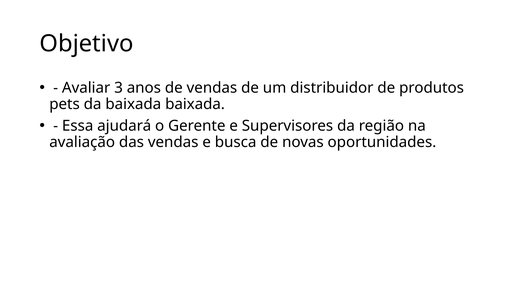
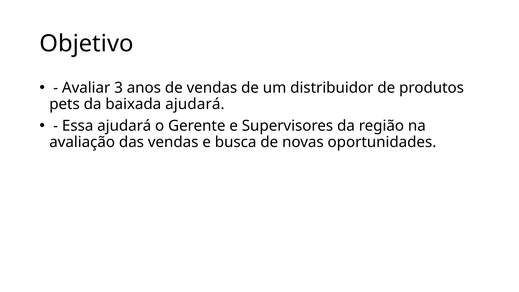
baixada baixada: baixada -> ajudará
